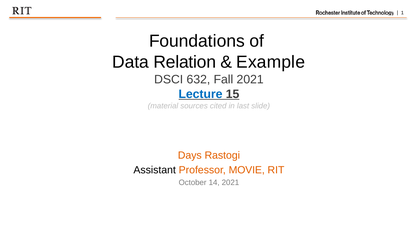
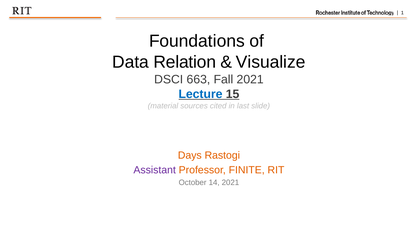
Example: Example -> Visualize
632: 632 -> 663
Assistant colour: black -> purple
MOVIE: MOVIE -> FINITE
